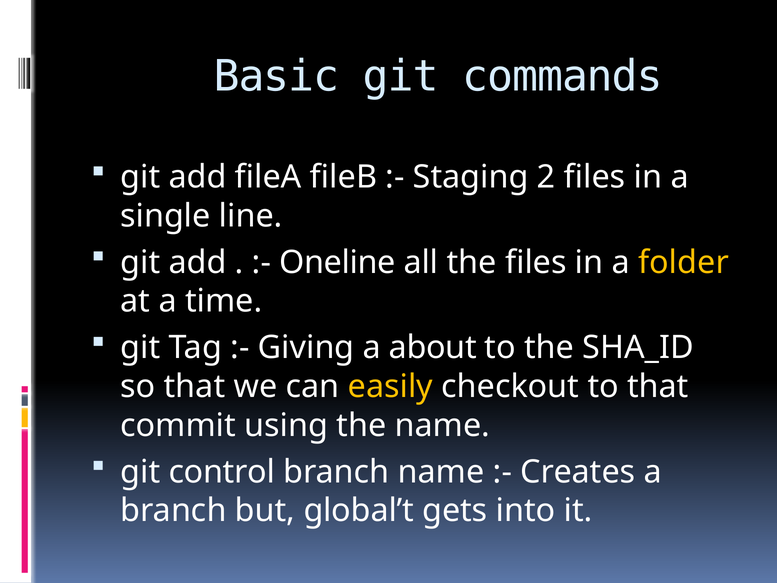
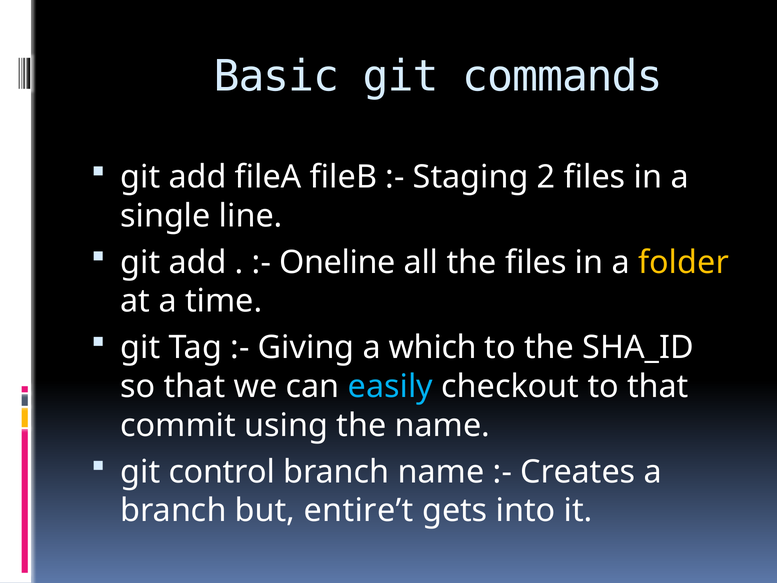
about: about -> which
easily colour: yellow -> light blue
global’t: global’t -> entire’t
